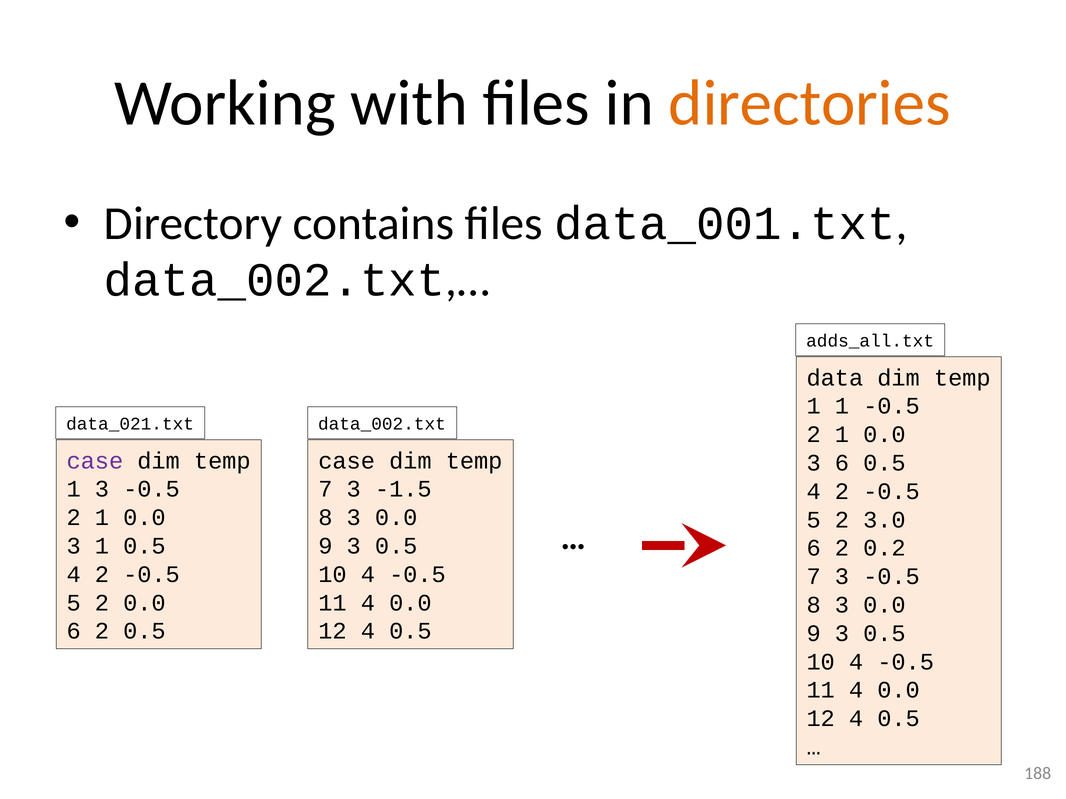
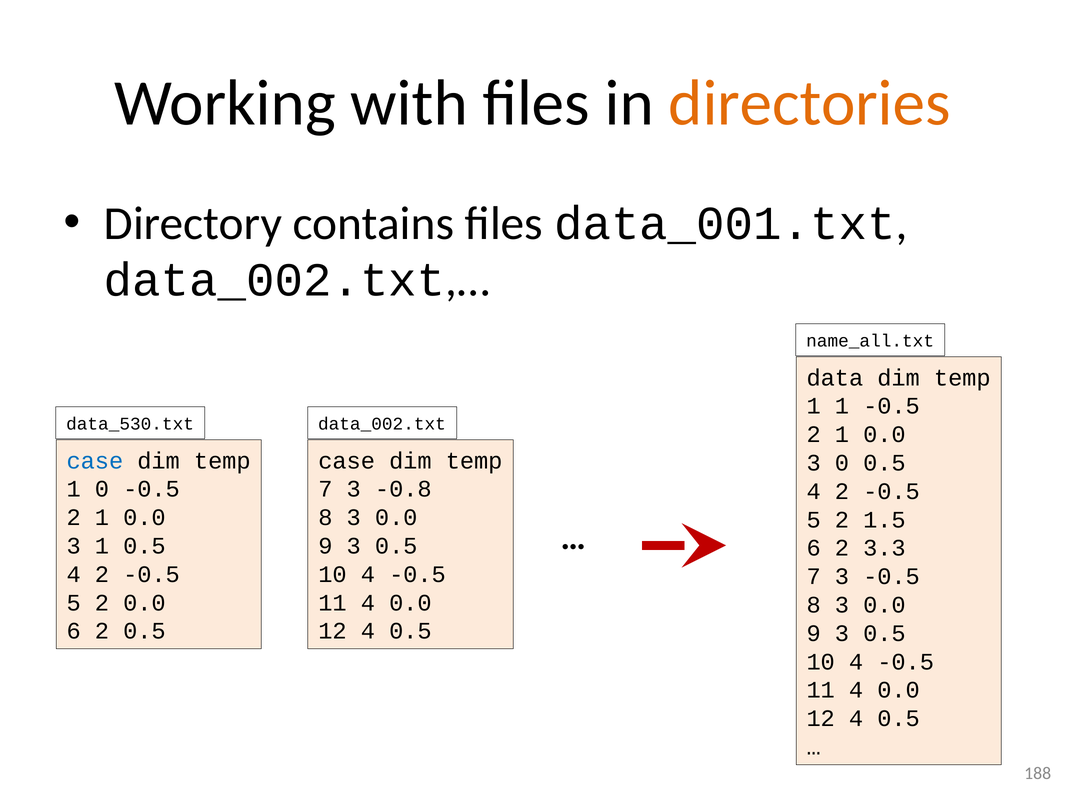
adds_all.txt: adds_all.txt -> name_all.txt
data_021.txt: data_021.txt -> data_530.txt
case at (95, 461) colour: purple -> blue
3 6: 6 -> 0
1 3: 3 -> 0
-1.5: -1.5 -> -0.8
3.0: 3.0 -> 1.5
0.2: 0.2 -> 3.3
